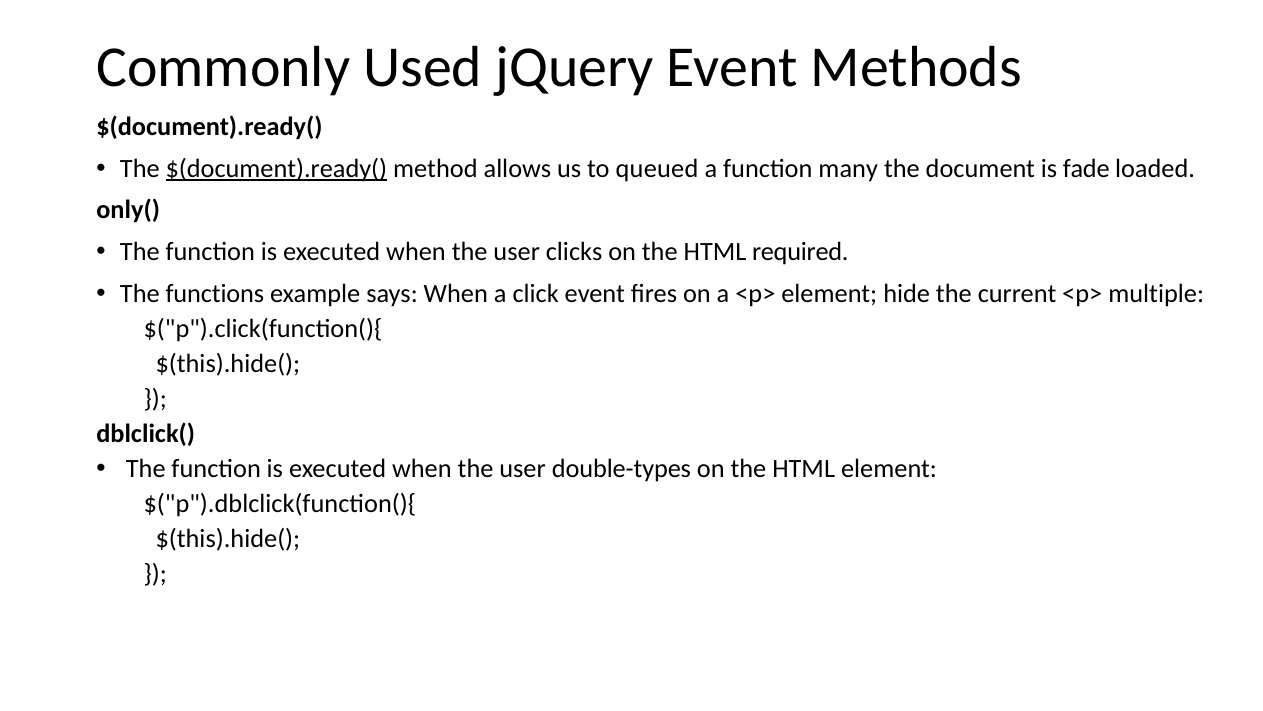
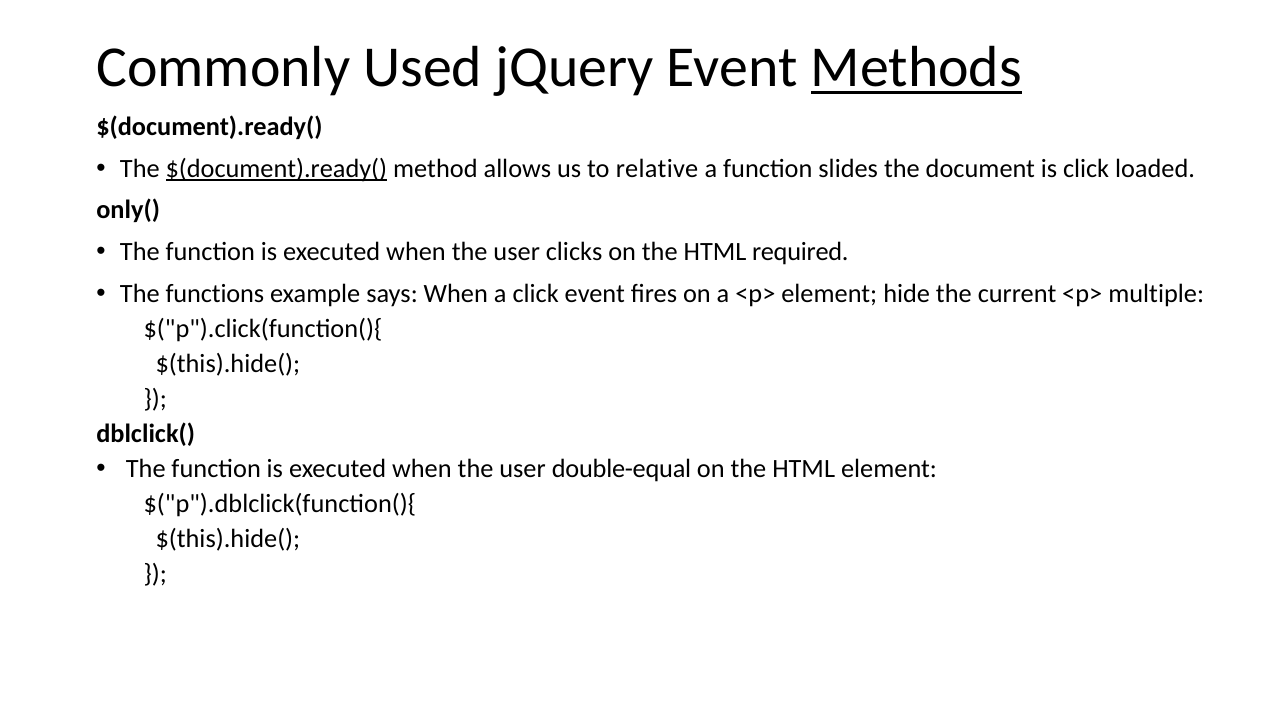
Methods underline: none -> present
queued: queued -> relative
many: many -> slides
is fade: fade -> click
double-types: double-types -> double-equal
